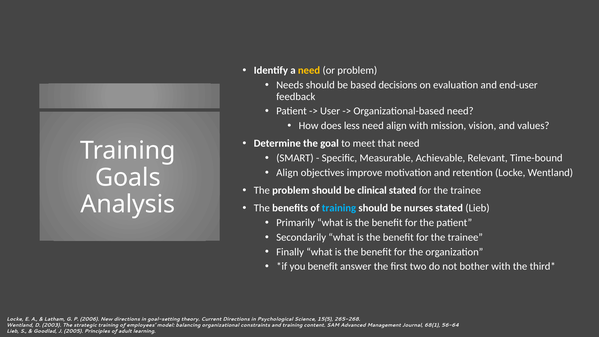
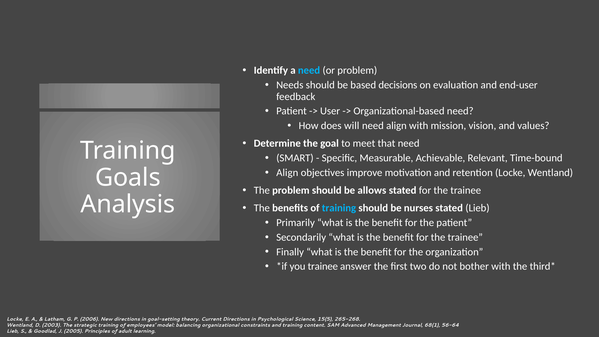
need at (309, 70) colour: yellow -> light blue
less: less -> will
clinical: clinical -> allows
you benefit: benefit -> trainee
